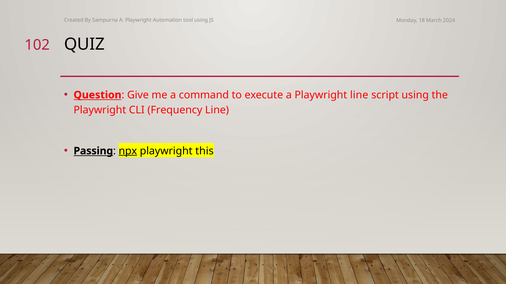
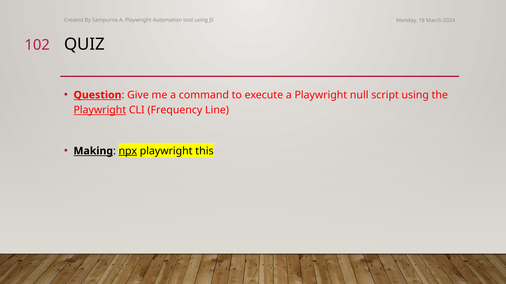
Playwright line: line -> null
Playwright at (100, 110) underline: none -> present
Passing: Passing -> Making
